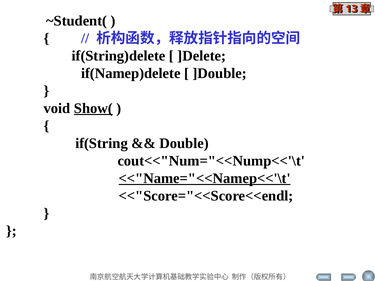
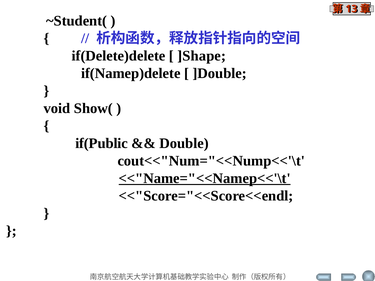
if(String)delete: if(String)delete -> if(Delete)delete
]Delete: ]Delete -> ]Shape
Show( underline: present -> none
if(String: if(String -> if(Public
